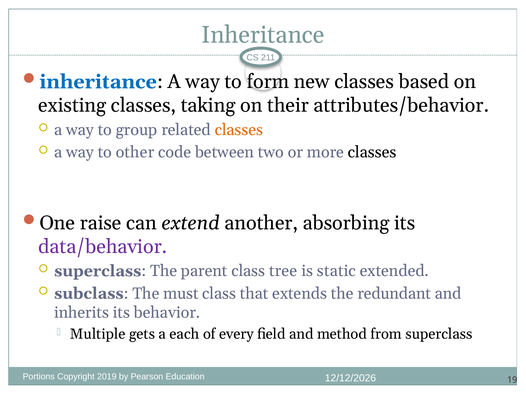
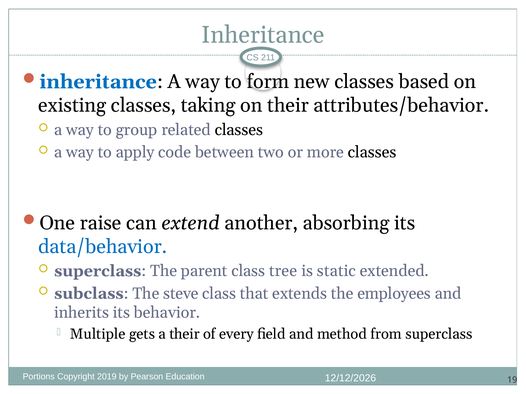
classes at (239, 130) colour: orange -> black
other: other -> apply
data/behavior colour: purple -> blue
must: must -> steve
redundant: redundant -> employees
a each: each -> their
